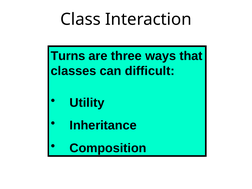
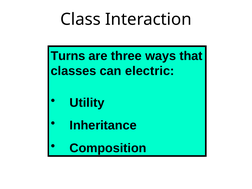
difficult: difficult -> electric
